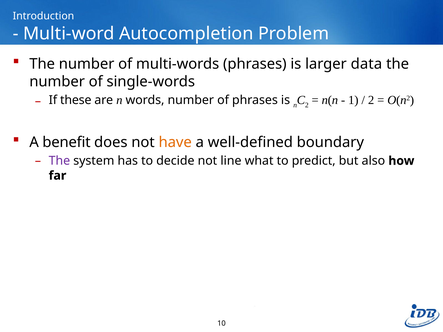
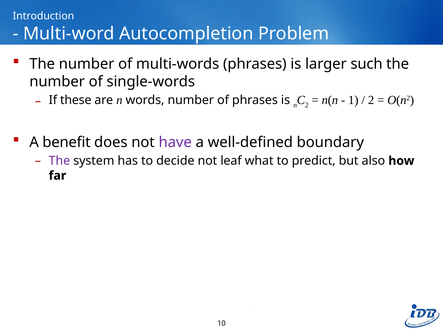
data: data -> such
have colour: orange -> purple
line: line -> leaf
